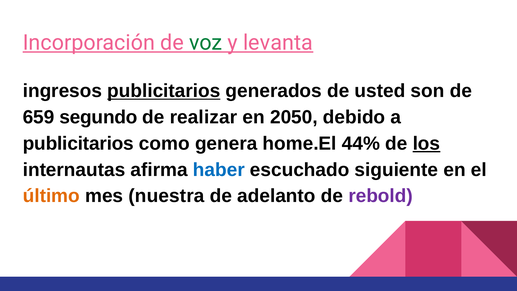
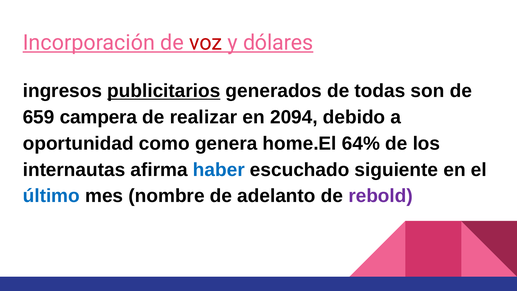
voz colour: green -> red
levanta: levanta -> dólares
usted: usted -> todas
segundo: segundo -> campera
2050: 2050 -> 2094
publicitarios at (78, 143): publicitarios -> oportunidad
44%: 44% -> 64%
los underline: present -> none
último colour: orange -> blue
nuestra: nuestra -> nombre
